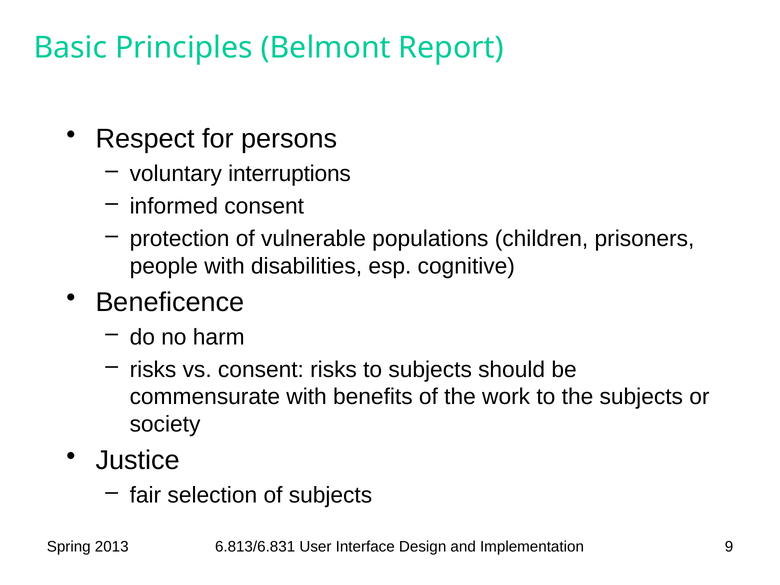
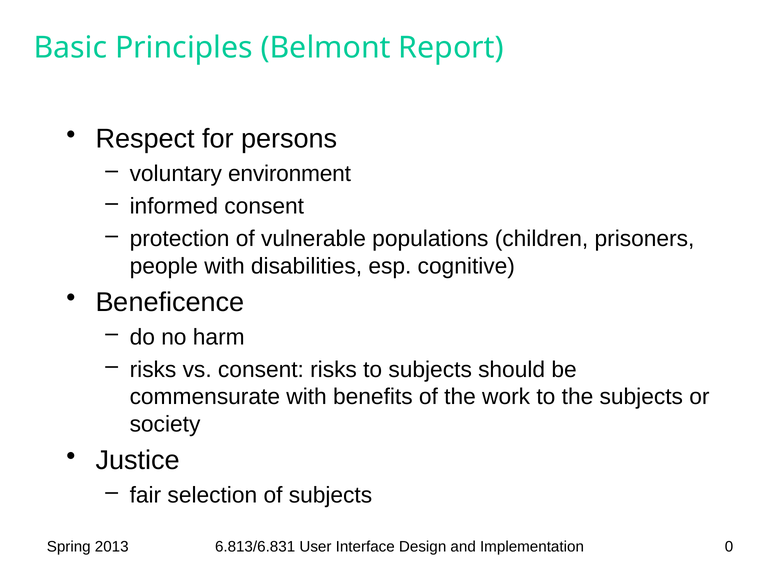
interruptions: interruptions -> environment
9: 9 -> 0
